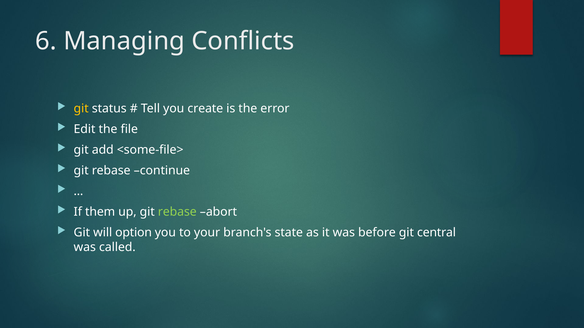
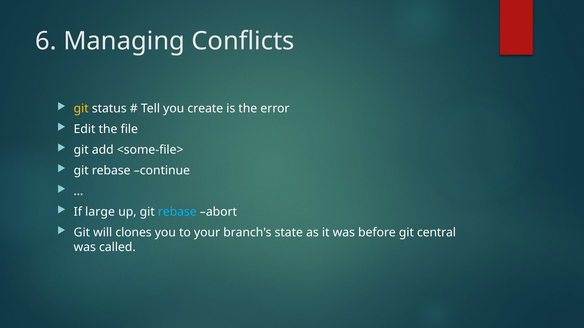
them: them -> large
rebase at (177, 212) colour: light green -> light blue
option: option -> clones
